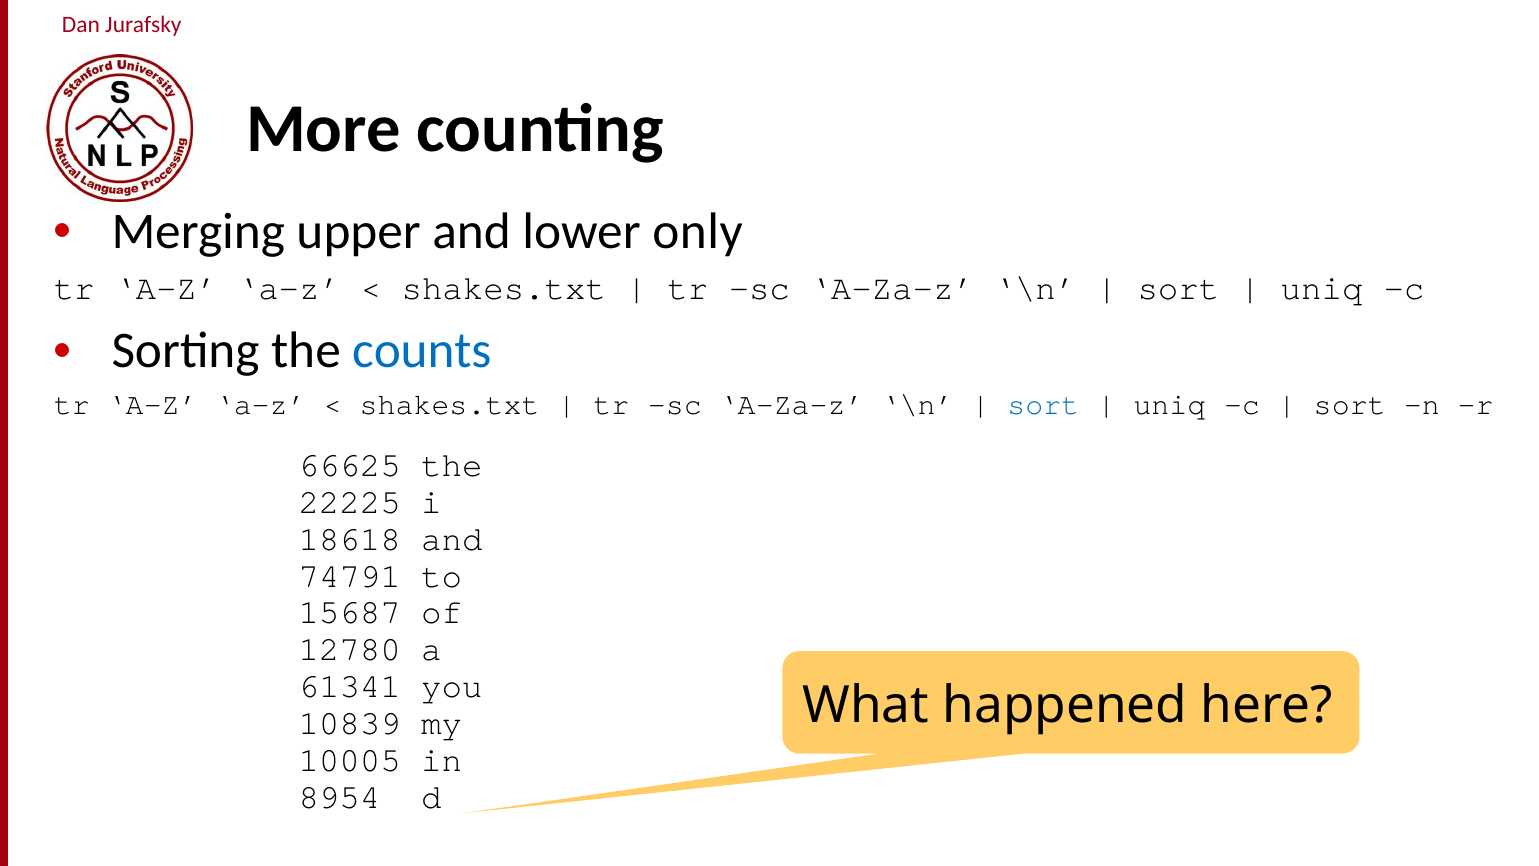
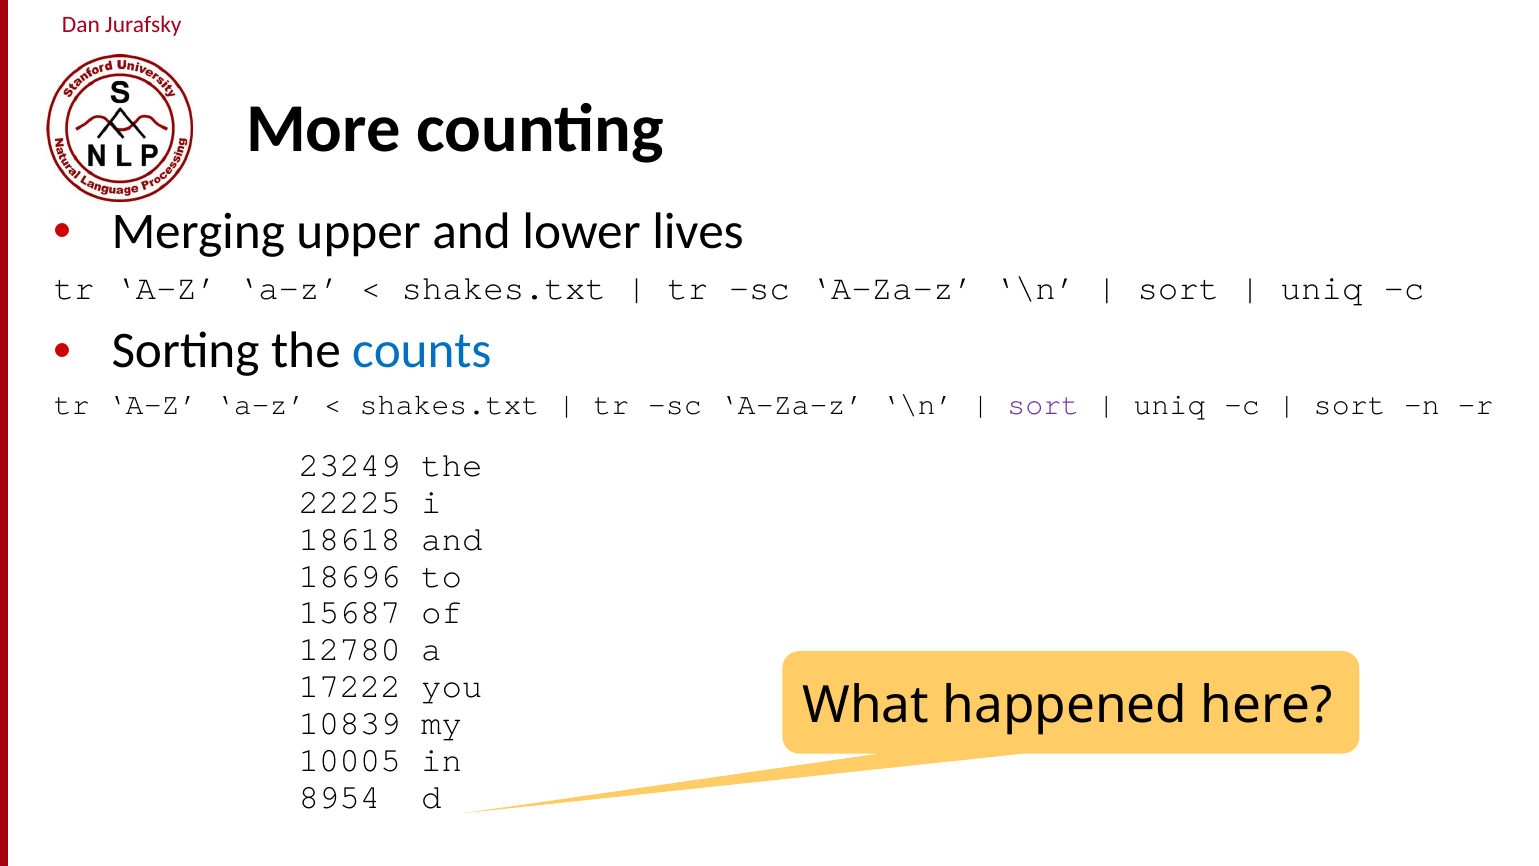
only: only -> lives
sort at (1043, 404) colour: blue -> purple
66625: 66625 -> 23249
74791: 74791 -> 18696
61341: 61341 -> 17222
